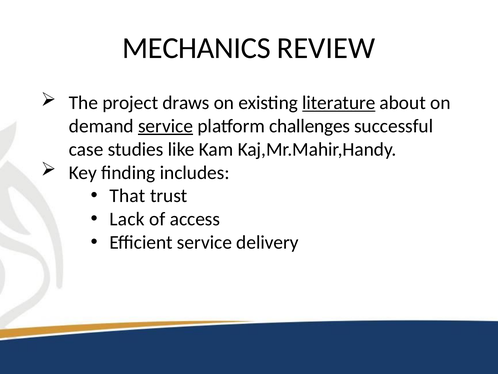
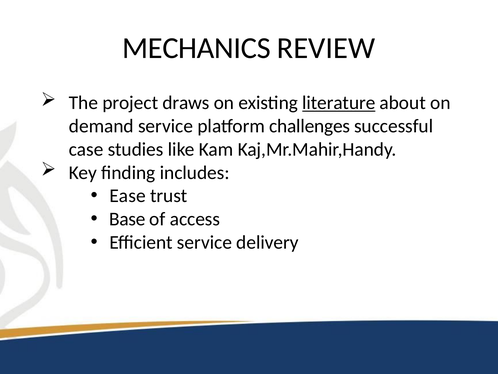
service at (166, 126) underline: present -> none
That: That -> Ease
Lack: Lack -> Base
